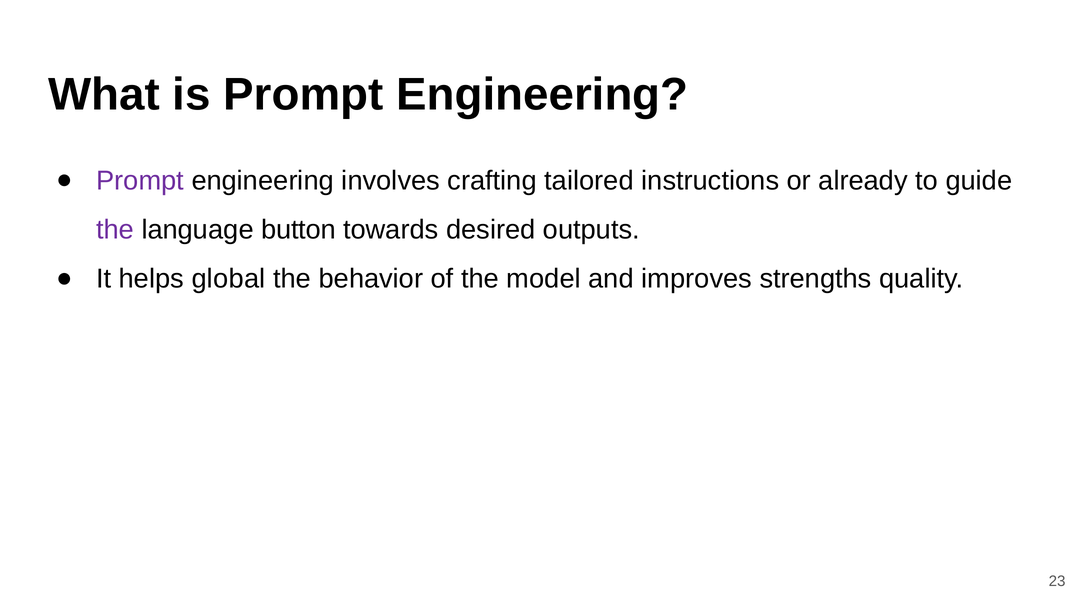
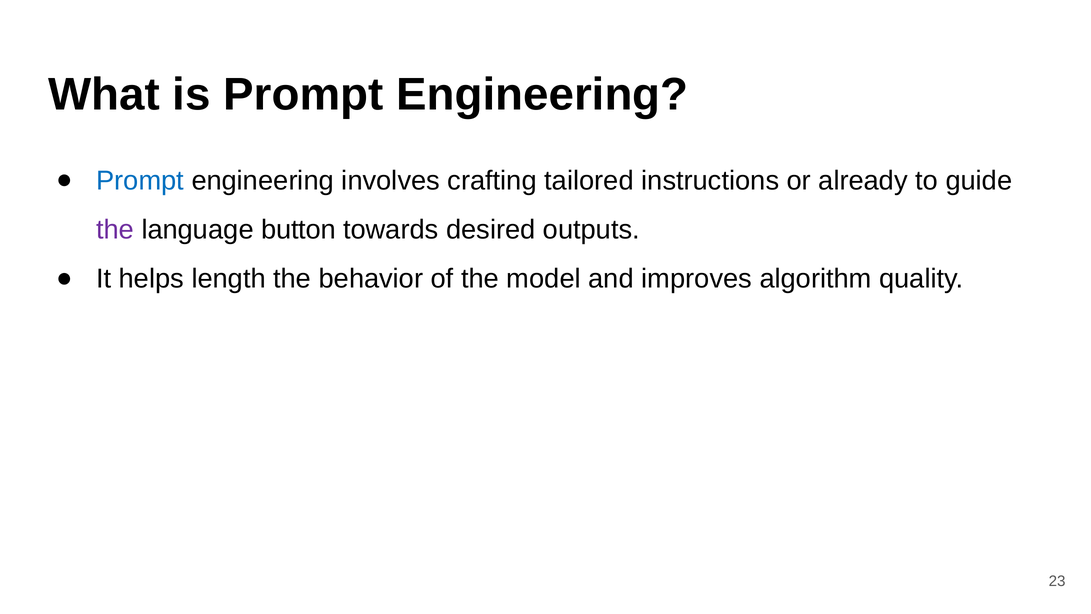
Prompt at (140, 181) colour: purple -> blue
global: global -> length
strengths: strengths -> algorithm
